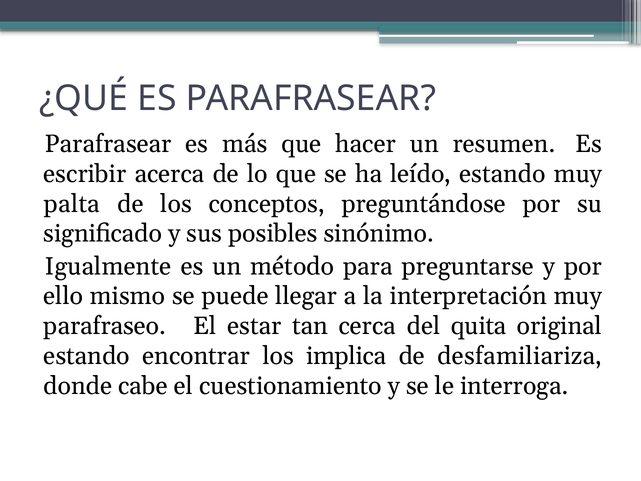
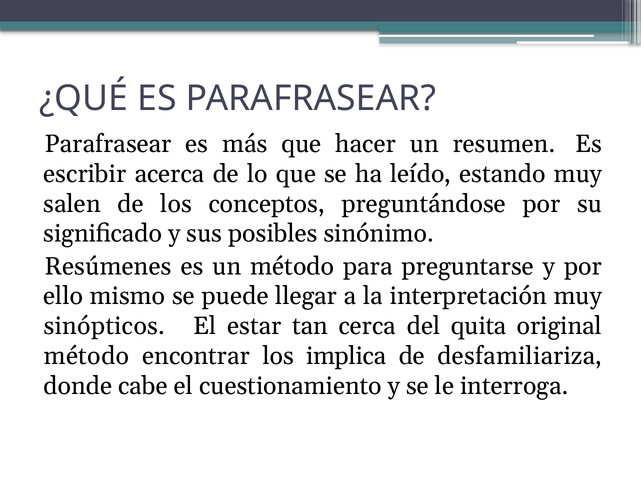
palta: palta -> salen
Igualmente: Igualmente -> Resúmenes
parafraseo: parafraseo -> sinópticos
estando at (87, 356): estando -> método
